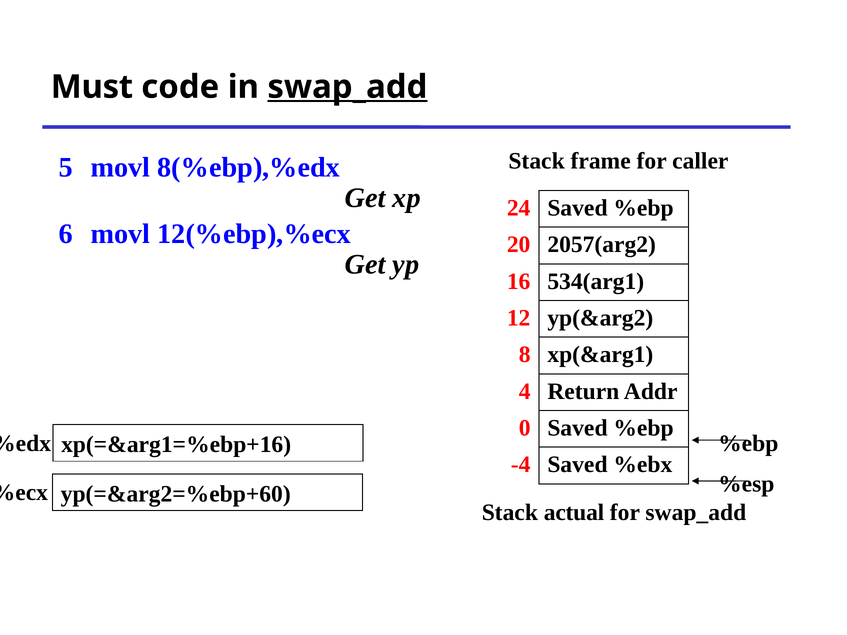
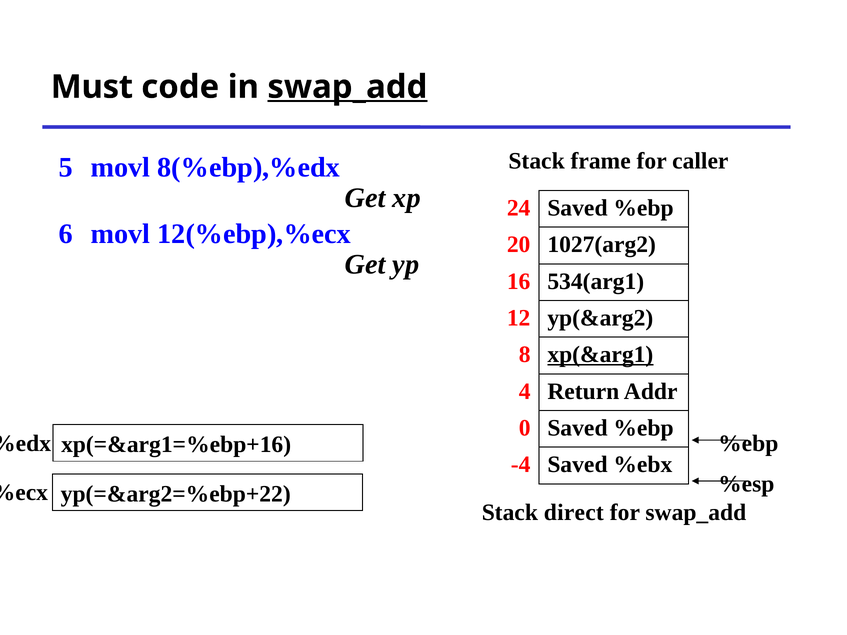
2057(arg2: 2057(arg2 -> 1027(arg2
xp(&arg1 underline: none -> present
yp(=&arg2=%ebp+60: yp(=&arg2=%ebp+60 -> yp(=&arg2=%ebp+22
actual: actual -> direct
